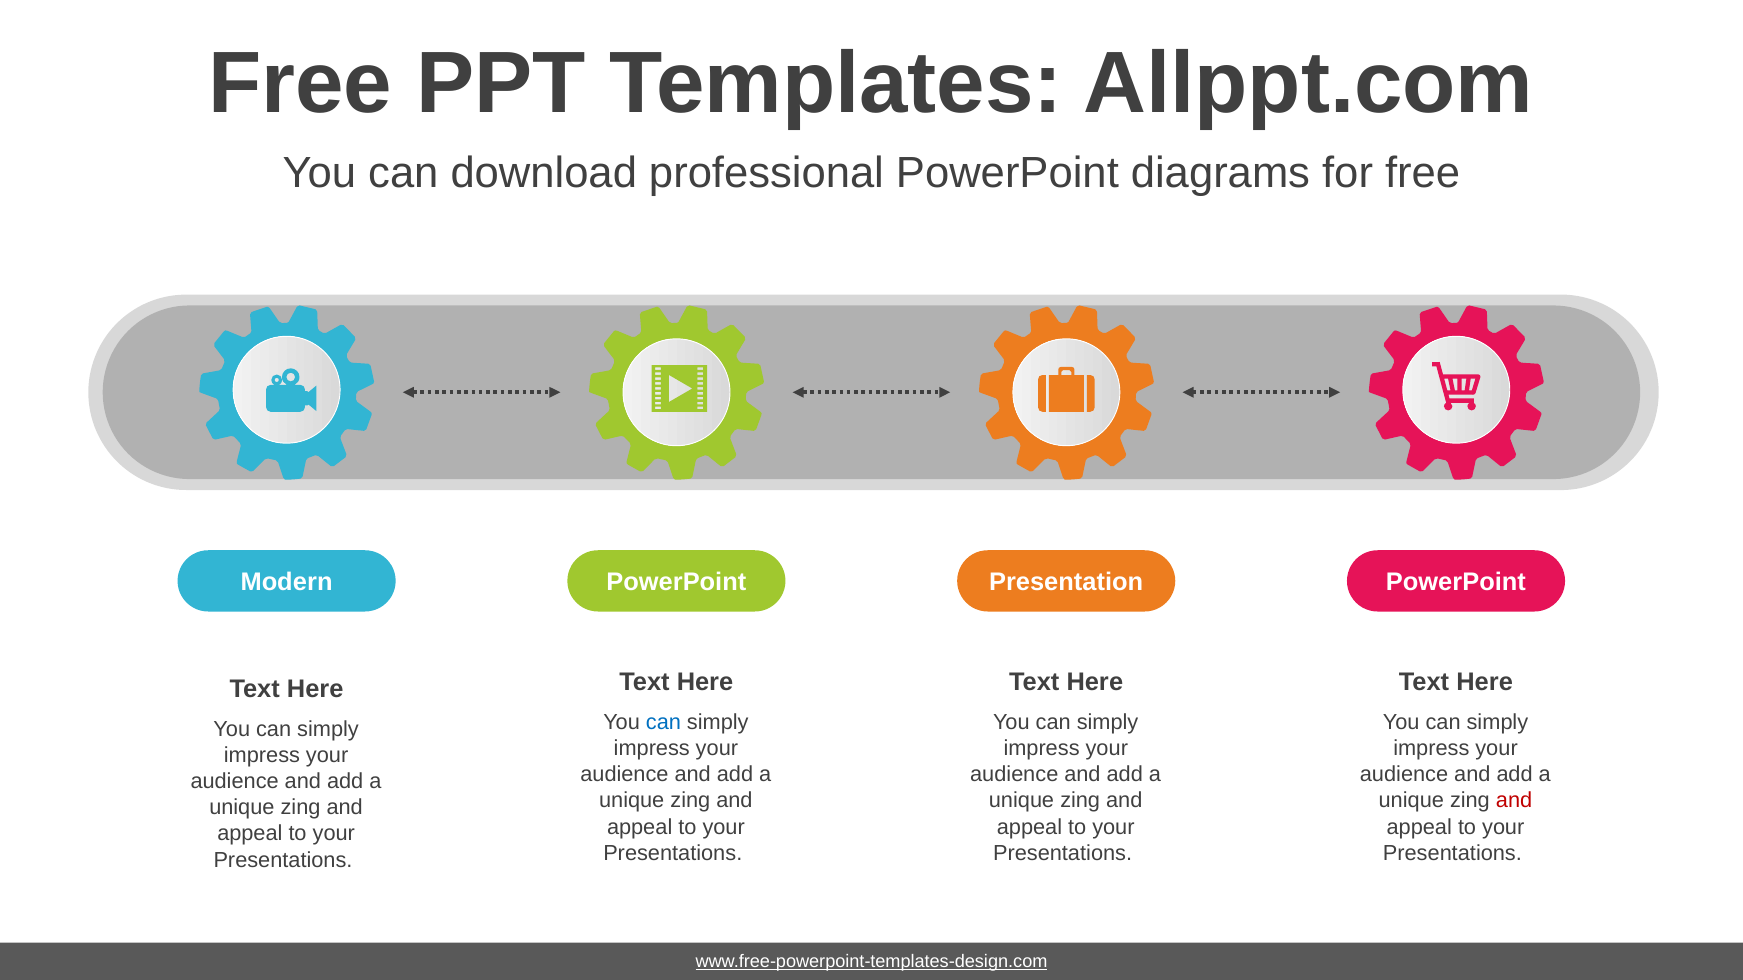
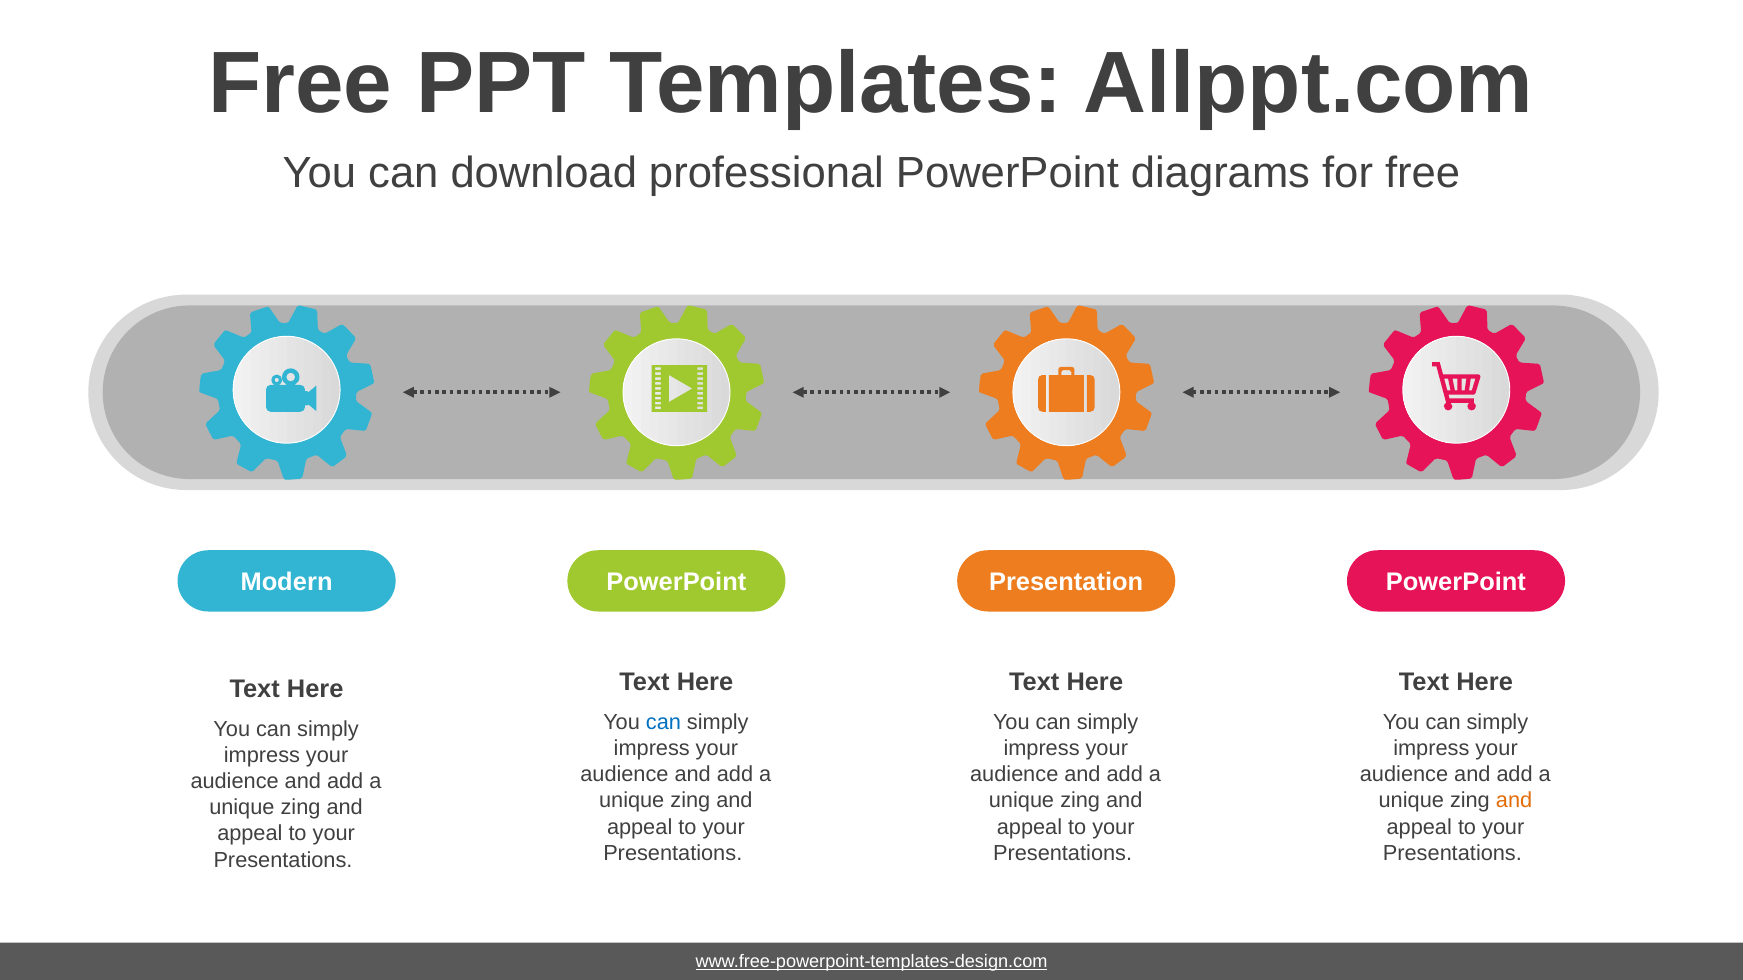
and at (1514, 801) colour: red -> orange
